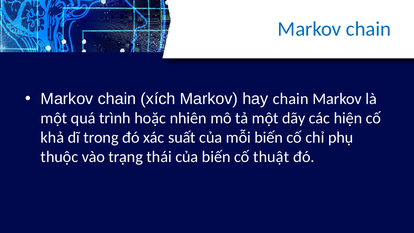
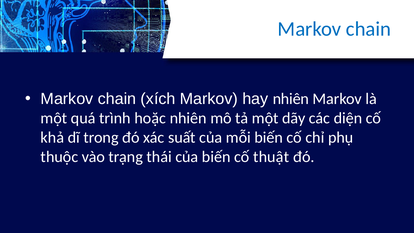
hay chain: chain -> nhiên
hiện: hiện -> diện
